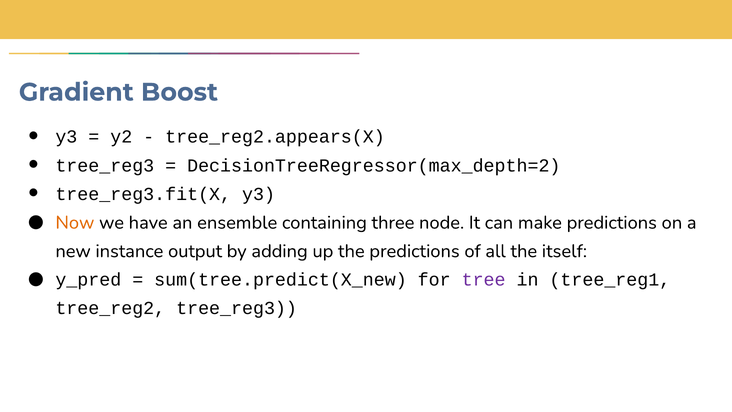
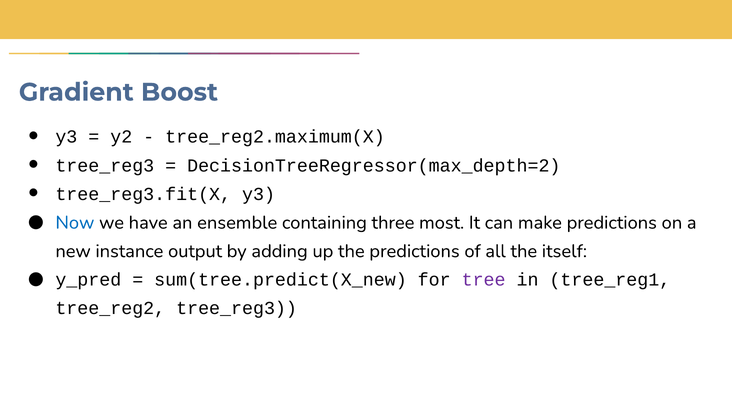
tree_reg2.appears(X: tree_reg2.appears(X -> tree_reg2.maximum(X
Now colour: orange -> blue
node: node -> most
